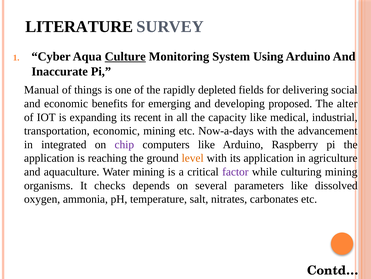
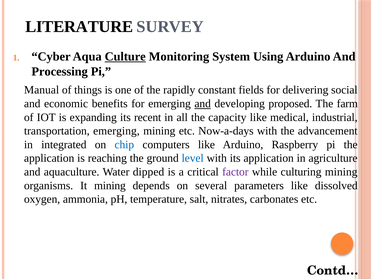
Inaccurate: Inaccurate -> Processing
depleted: depleted -> constant
and at (203, 103) underline: none -> present
alter: alter -> farm
transportation economic: economic -> emerging
chip colour: purple -> blue
level colour: orange -> blue
Water mining: mining -> dipped
It checks: checks -> mining
